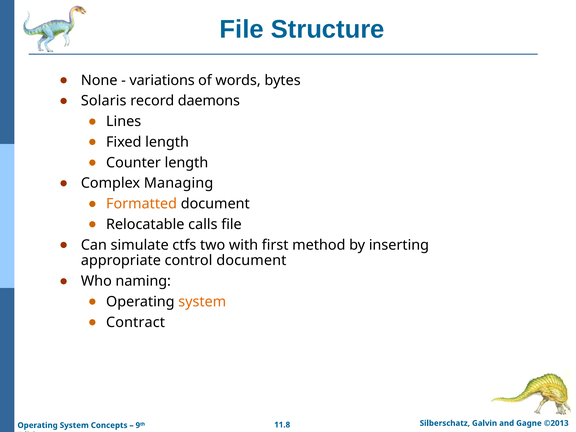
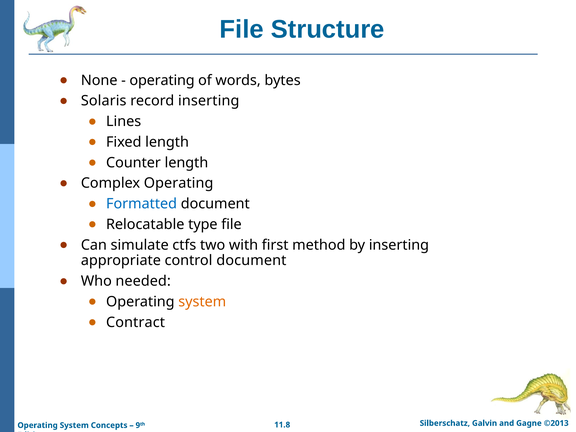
variations at (162, 80): variations -> operating
record daemons: daemons -> inserting
Complex Managing: Managing -> Operating
Formatted colour: orange -> blue
calls: calls -> type
naming: naming -> needed
